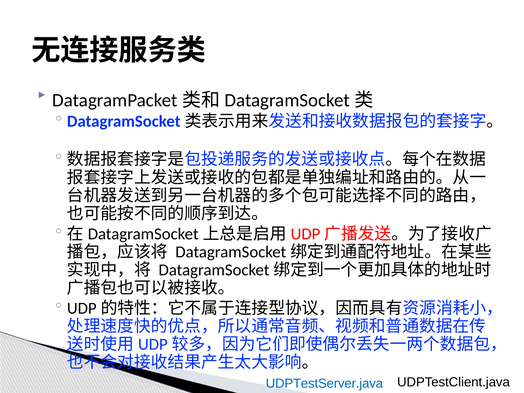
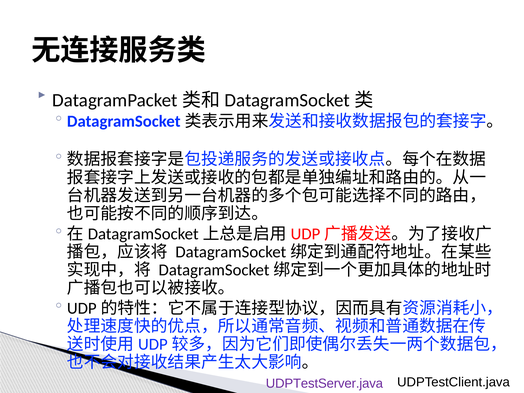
UDPTestServer.java colour: blue -> purple
